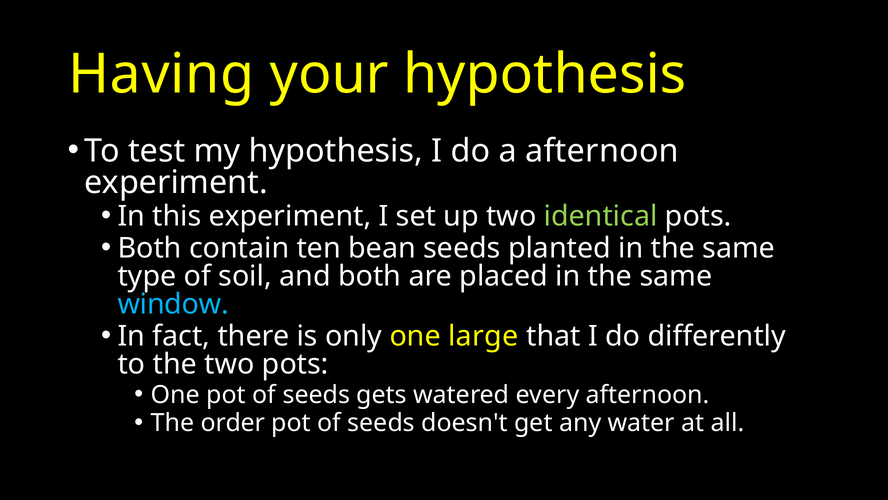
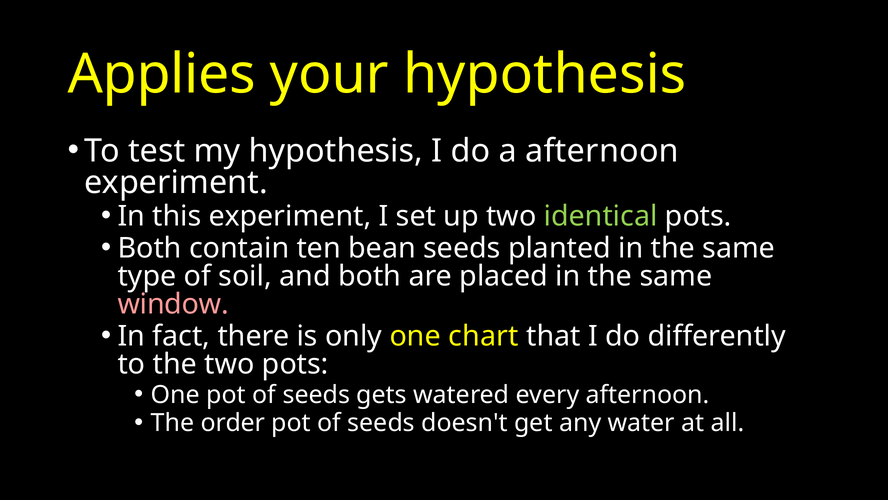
Having: Having -> Applies
window colour: light blue -> pink
large: large -> chart
